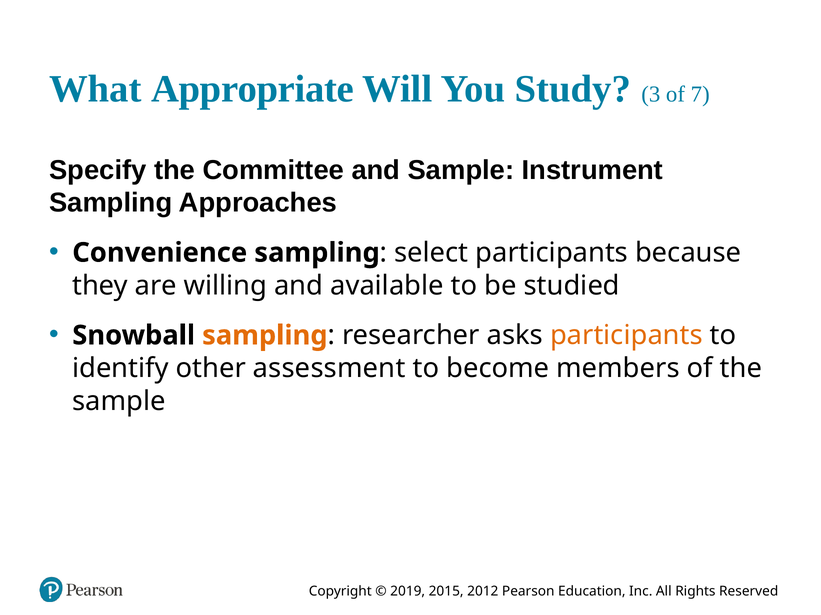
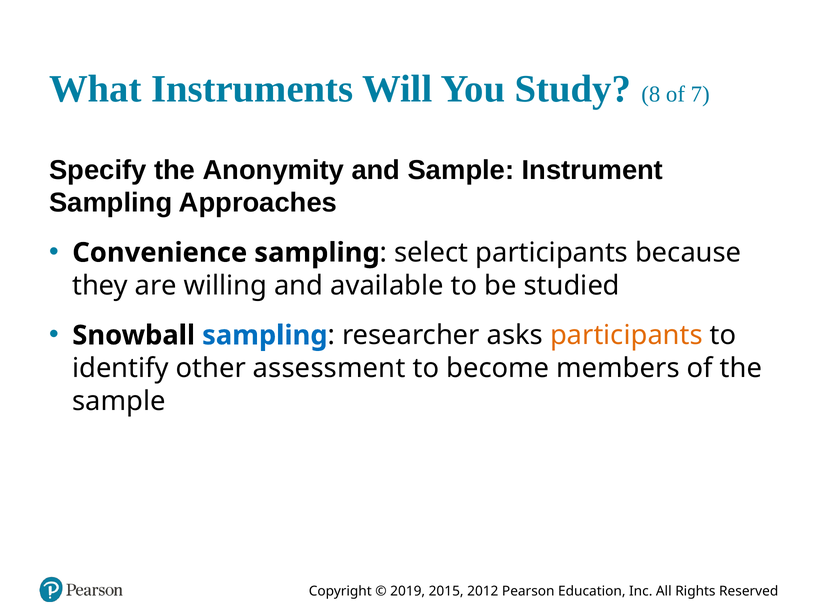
Appropriate: Appropriate -> Instruments
3: 3 -> 8
Committee: Committee -> Anonymity
sampling at (265, 336) colour: orange -> blue
